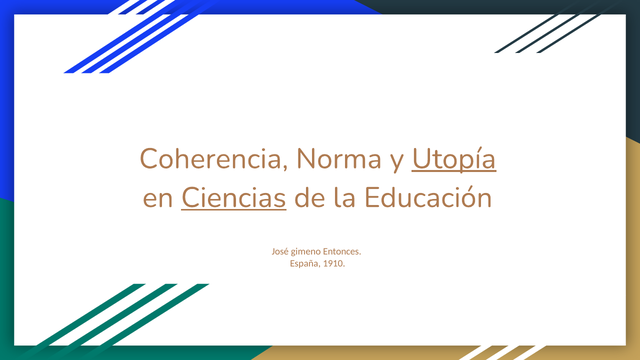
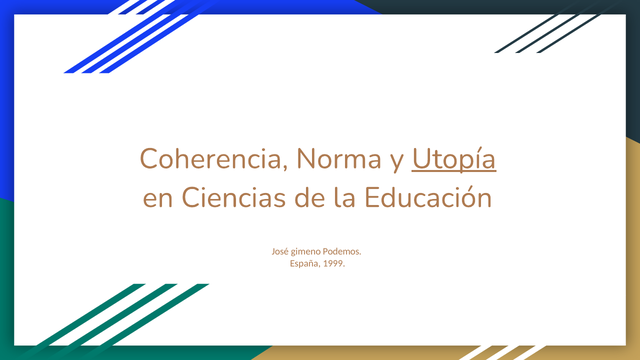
Ciencias underline: present -> none
Entonces: Entonces -> Podemos
1910: 1910 -> 1999
